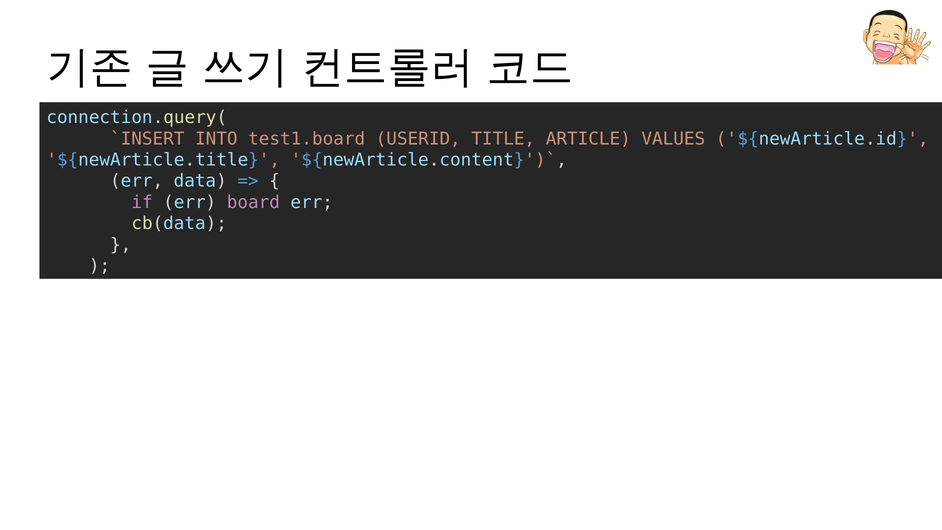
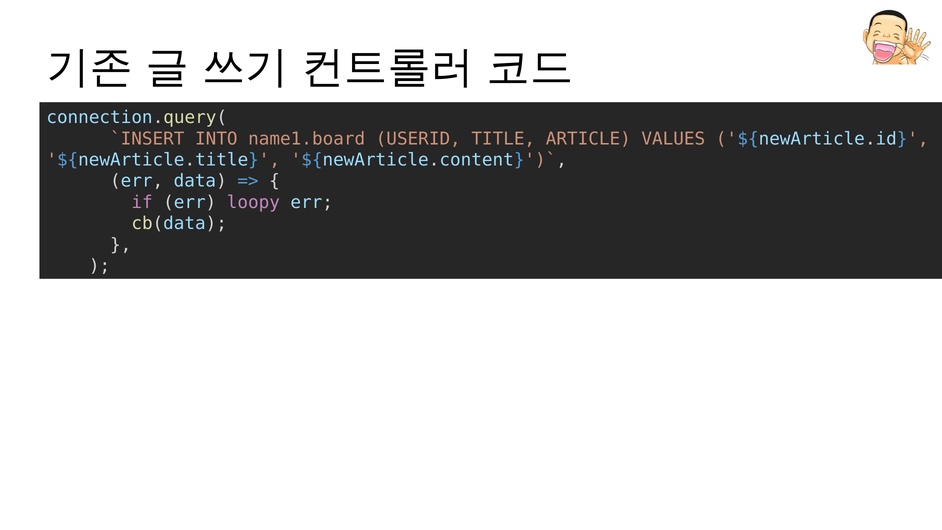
test1.board: test1.board -> name1.board
board: board -> loopy
